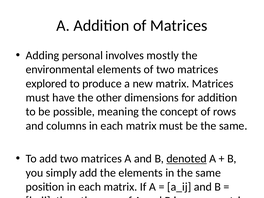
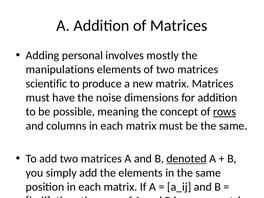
environmental: environmental -> manipulations
explored: explored -> scientific
other: other -> noise
rows underline: none -> present
